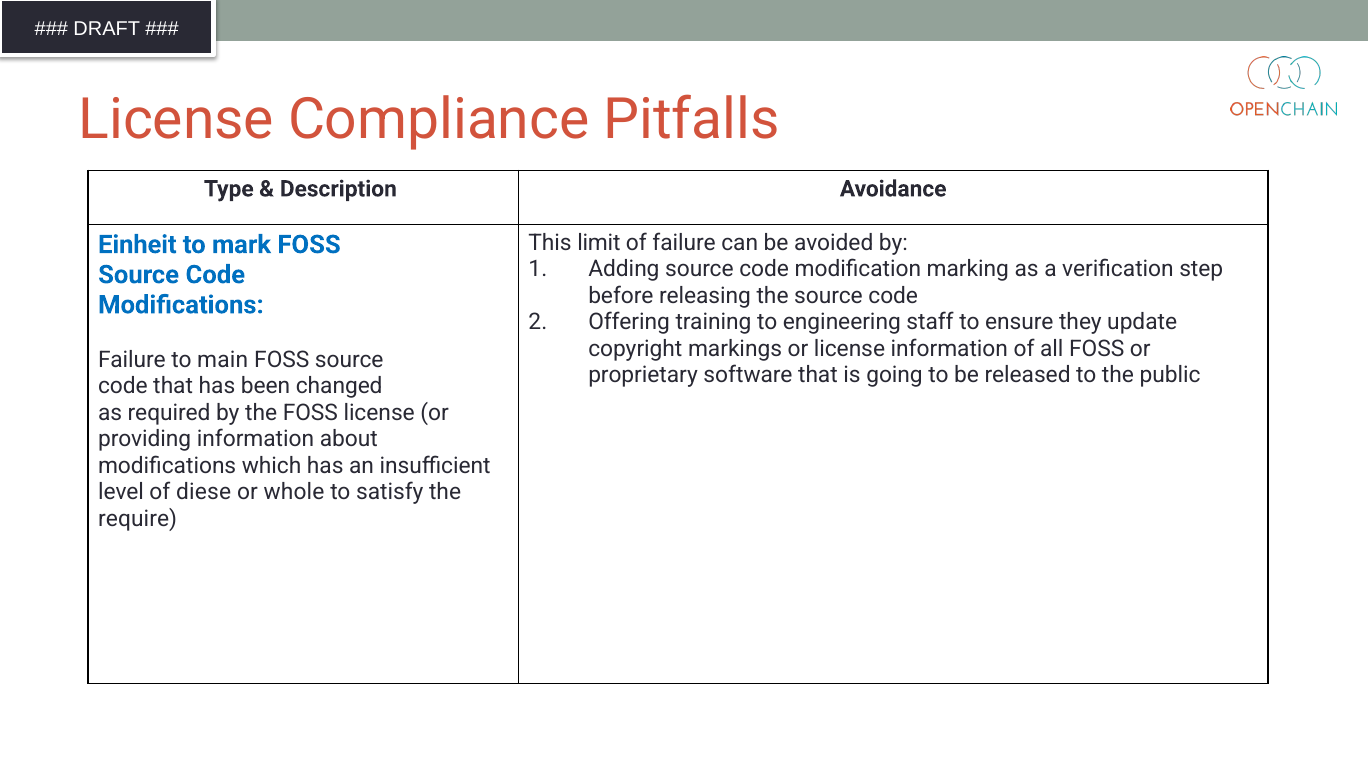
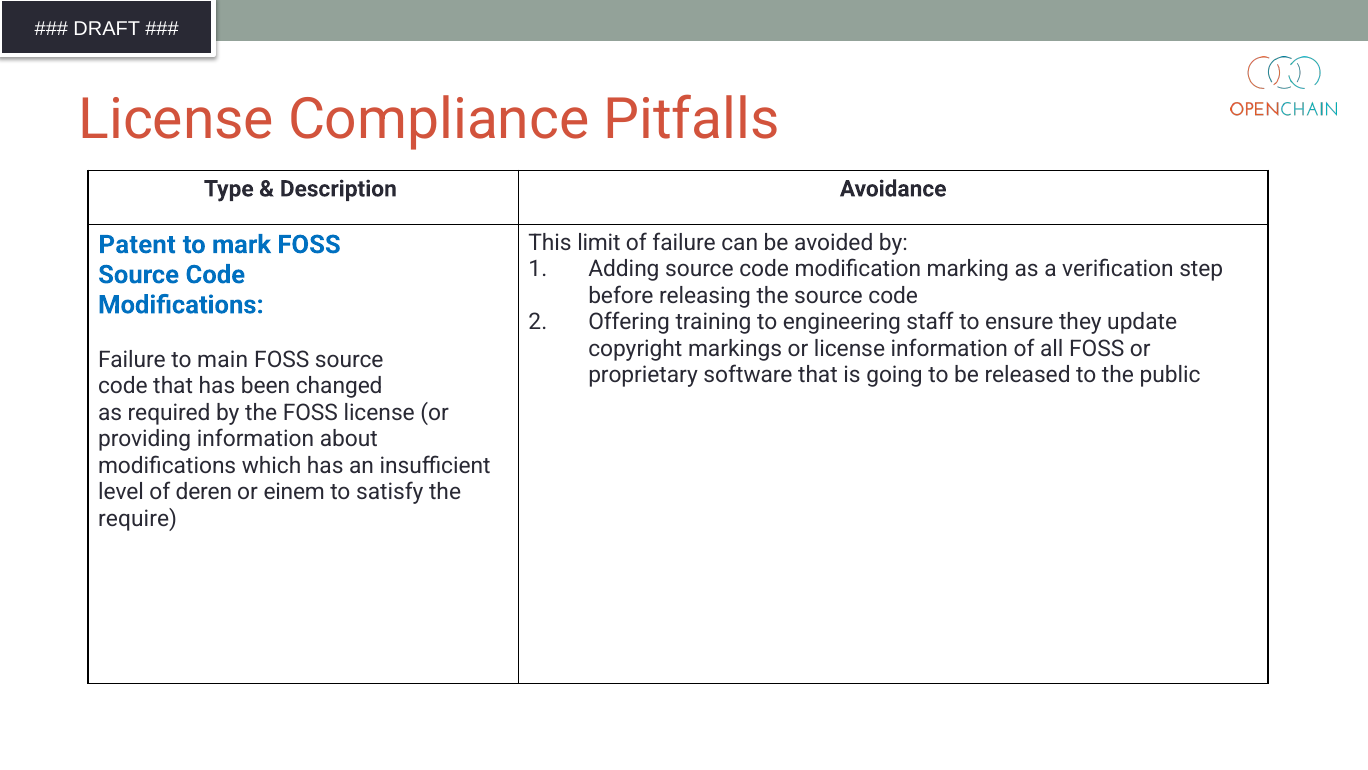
Einheit: Einheit -> Patent
diese: diese -> deren
whole: whole -> einem
